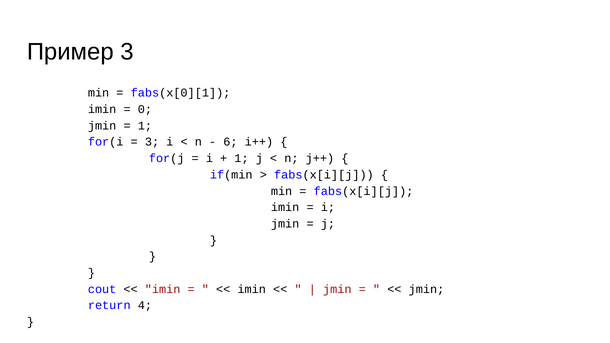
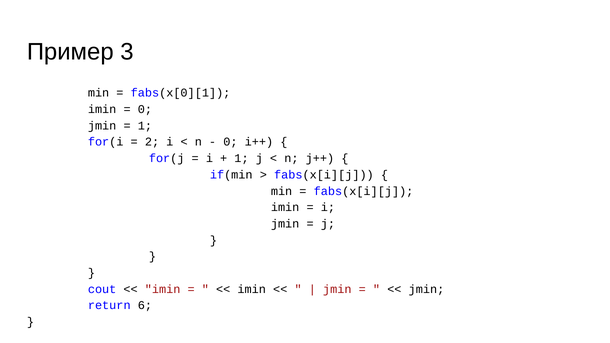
3 at (152, 142): 3 -> 2
6 at (230, 142): 6 -> 0
4: 4 -> 6
